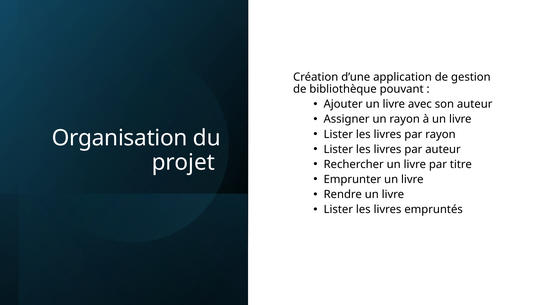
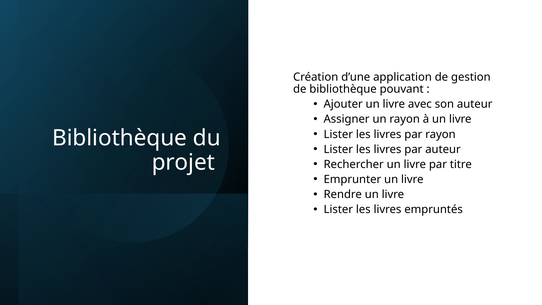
Organisation at (120, 138): Organisation -> Bibliothèque
